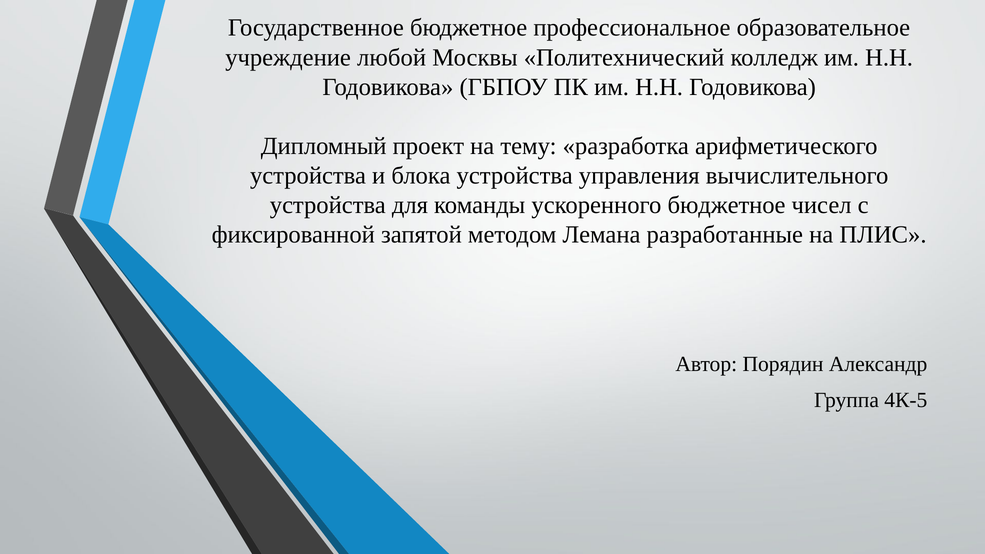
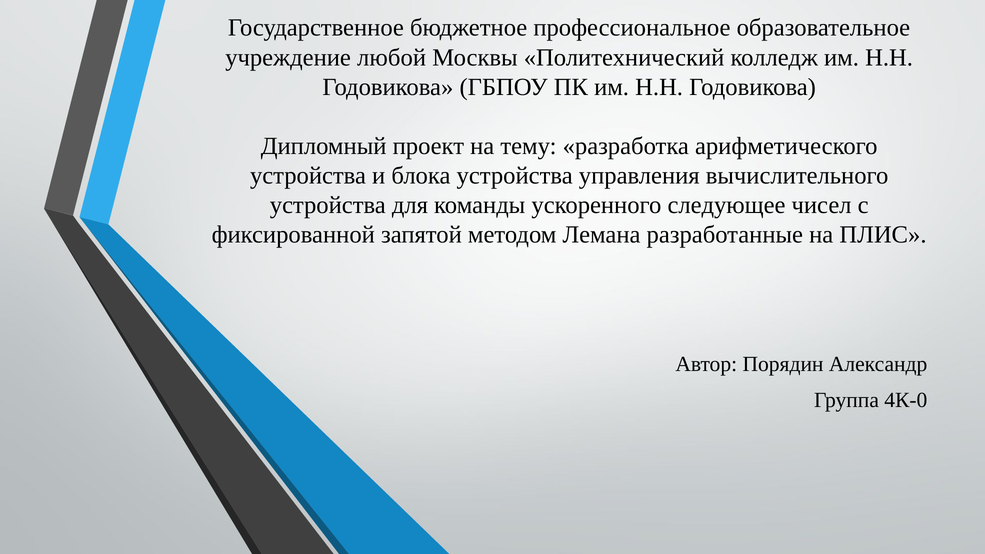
ускоренного бюджетное: бюджетное -> следующее
4К-5: 4К-5 -> 4К-0
